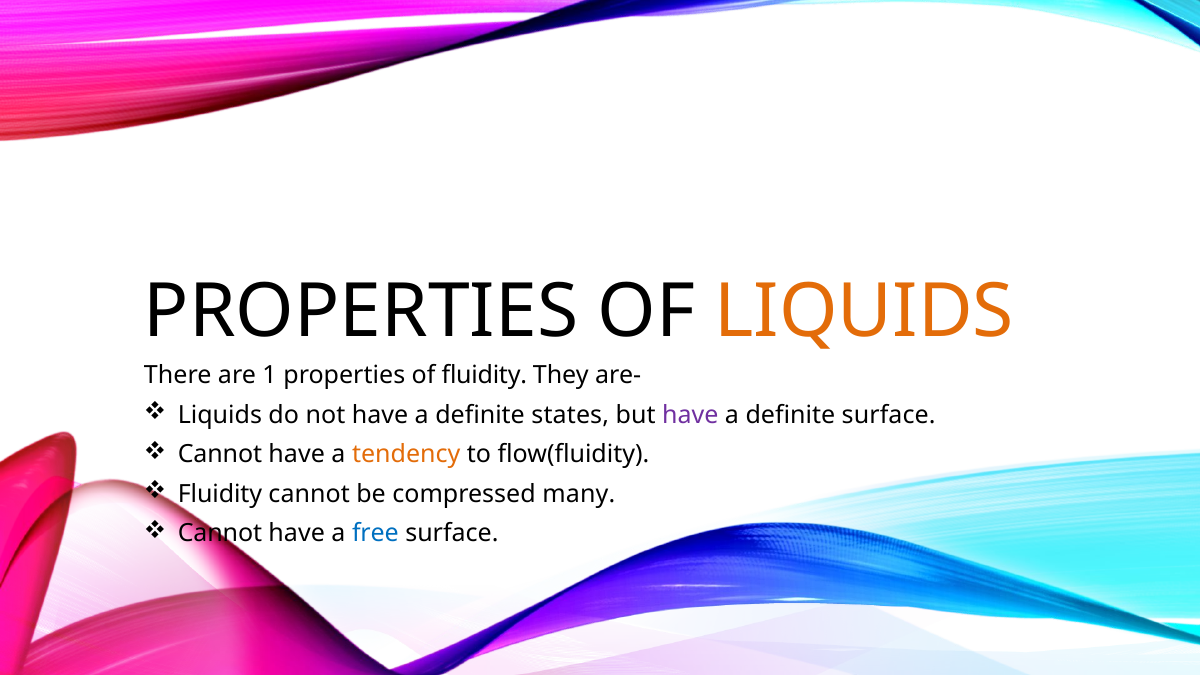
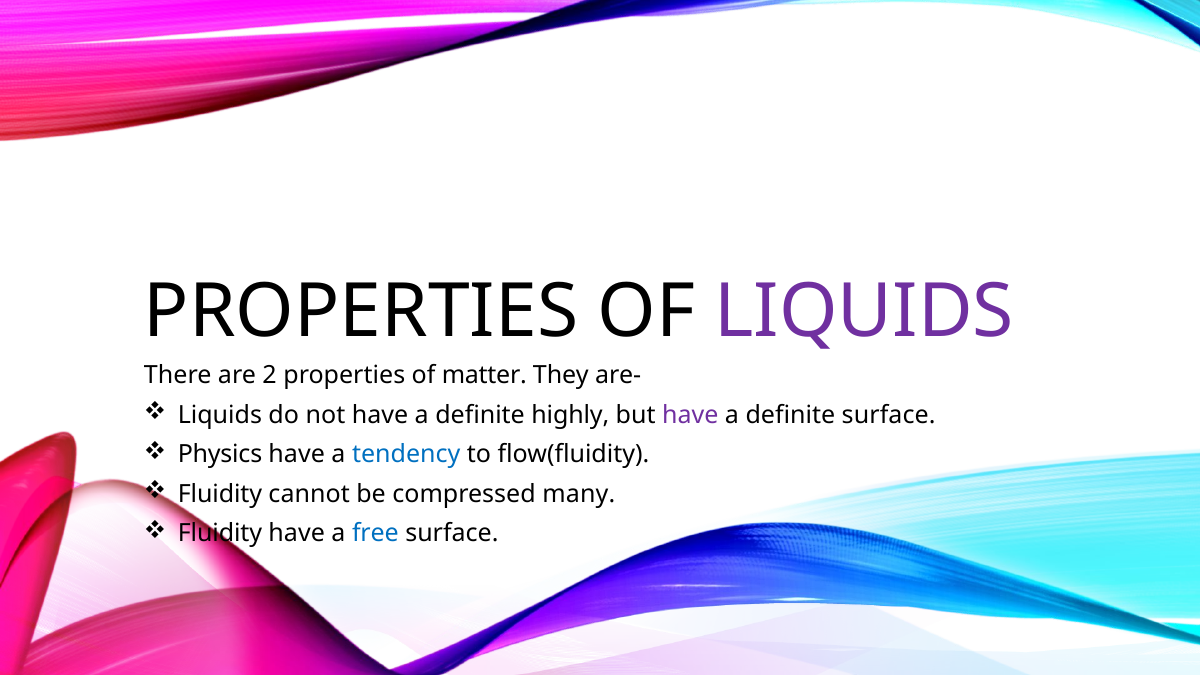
LIQUIDS at (864, 312) colour: orange -> purple
1: 1 -> 2
of fluidity: fluidity -> matter
states: states -> highly
Cannot at (220, 454): Cannot -> Physics
tendency colour: orange -> blue
Cannot at (220, 534): Cannot -> Fluidity
